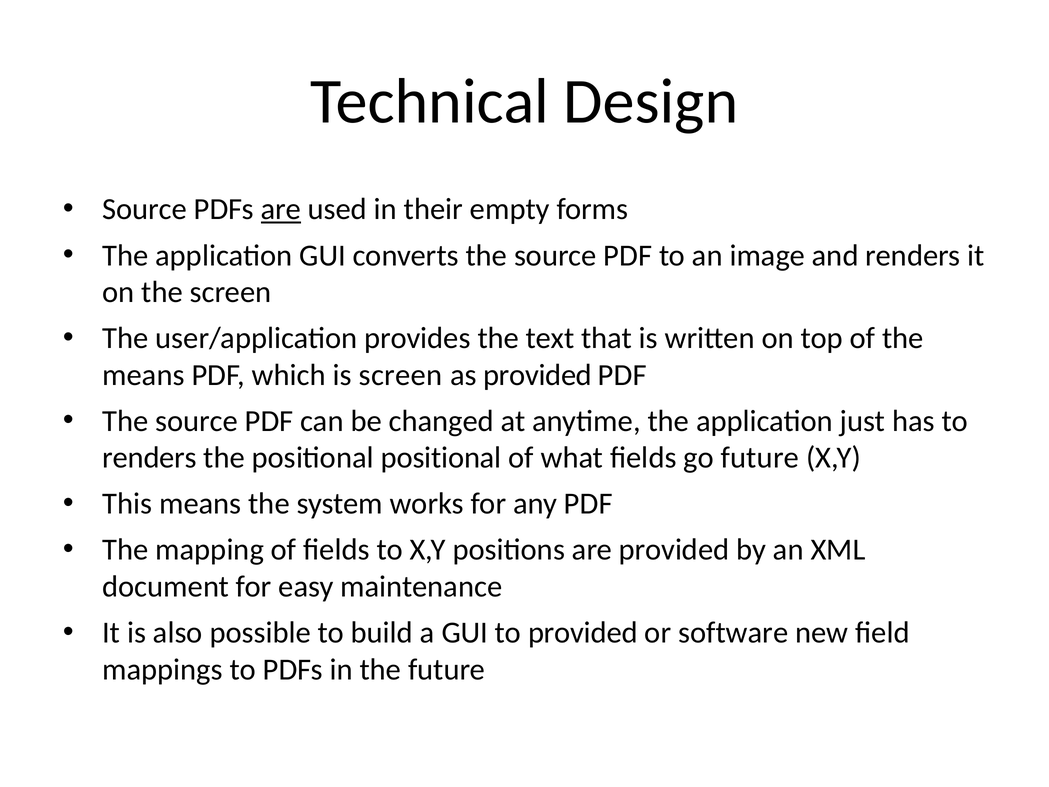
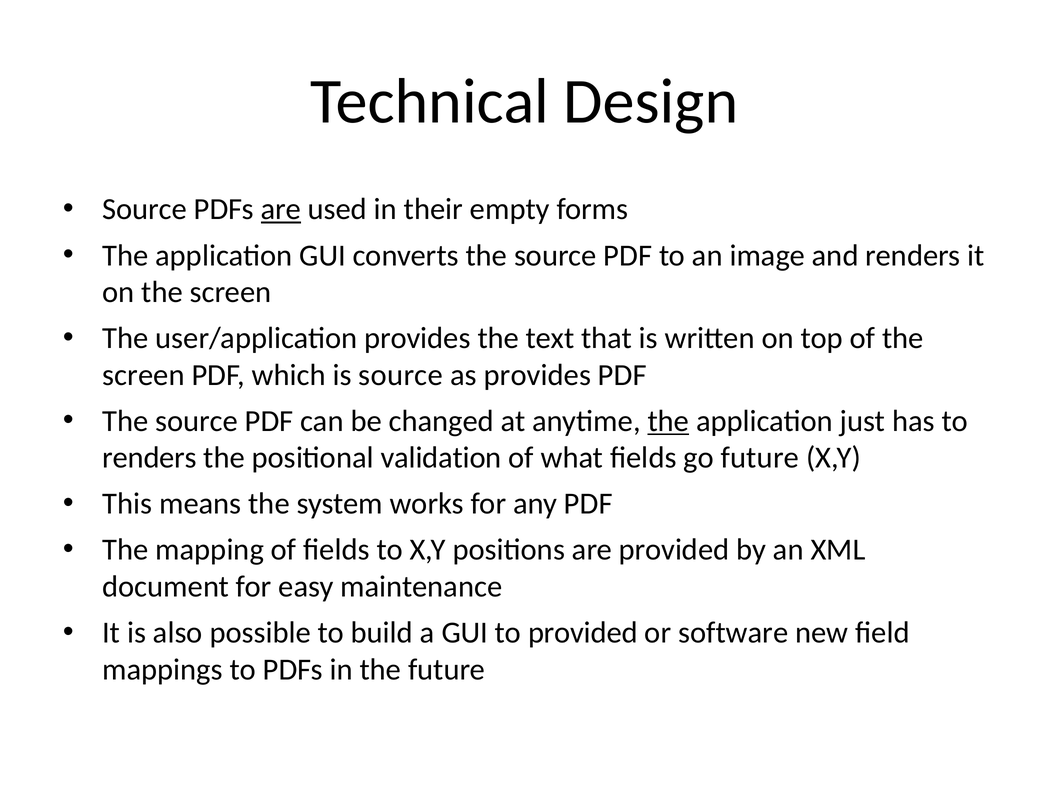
means at (144, 375): means -> screen
is screen: screen -> source
as provided: provided -> provides
the at (668, 421) underline: none -> present
positional positional: positional -> validation
